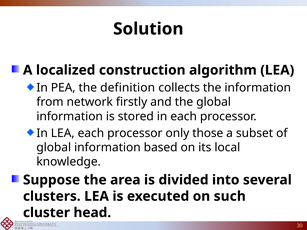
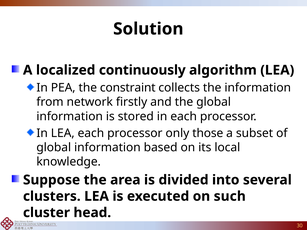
construction: construction -> continuously
definition: definition -> constraint
